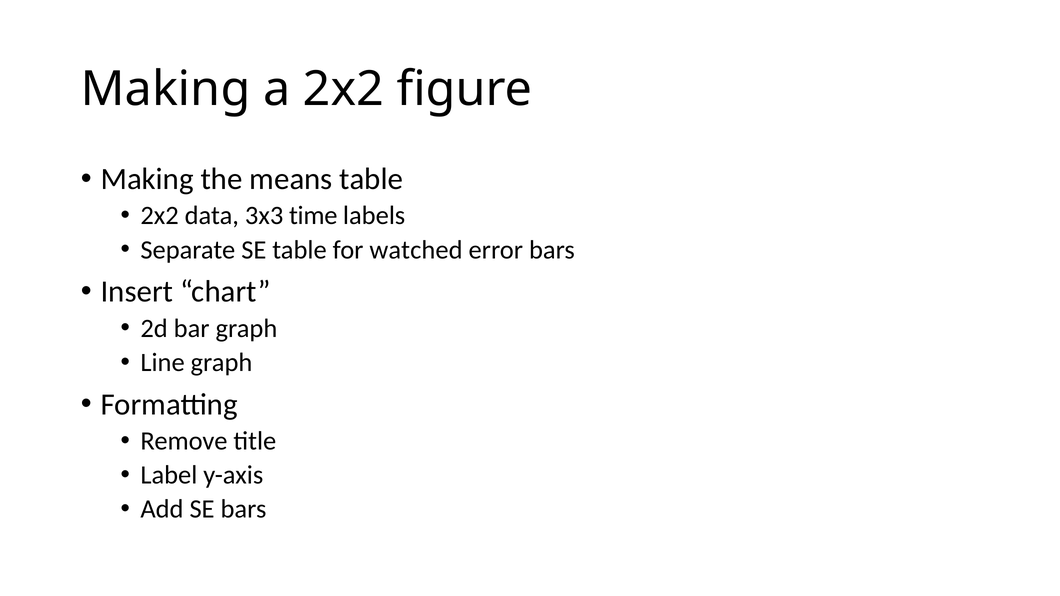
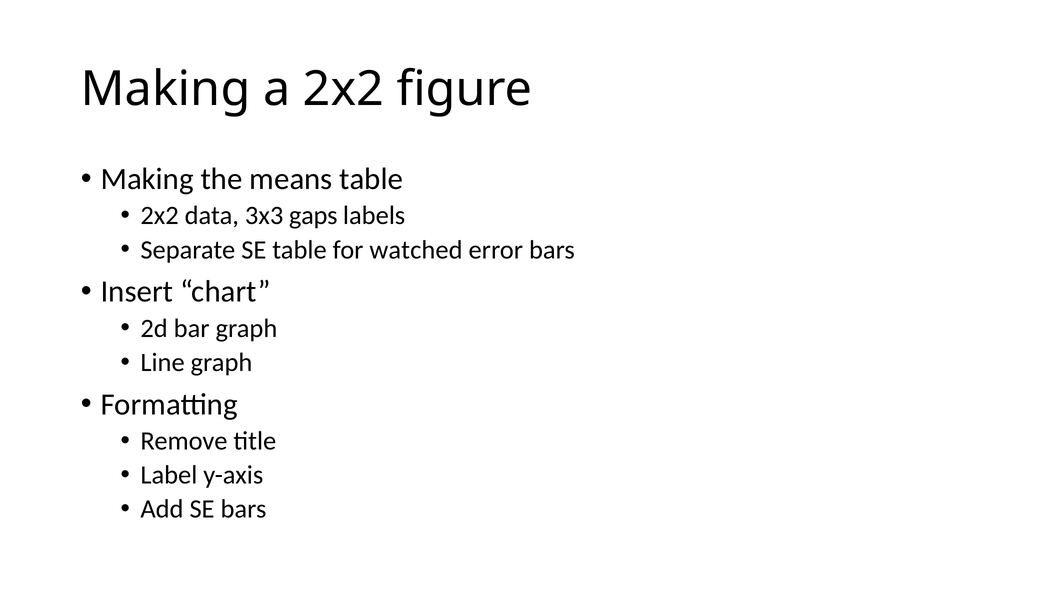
time: time -> gaps
